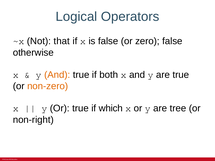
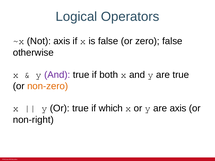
Not that: that -> axis
And at (57, 75) colour: orange -> purple
are tree: tree -> axis
